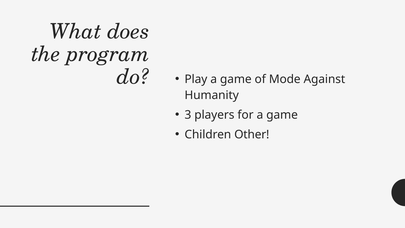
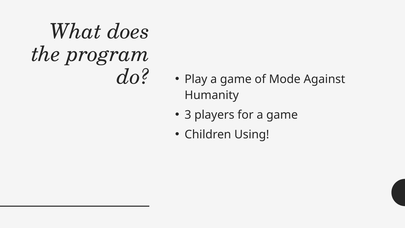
Other: Other -> Using
